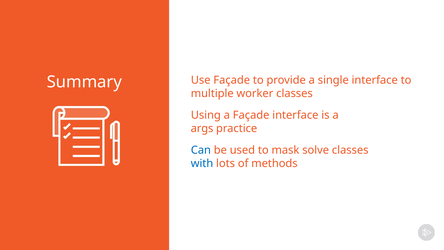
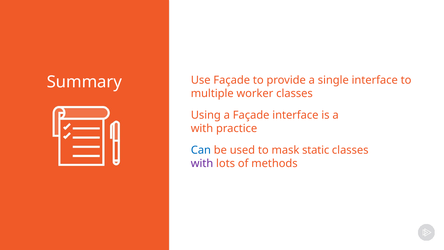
args at (202, 128): args -> with
solve: solve -> static
with at (202, 163) colour: blue -> purple
